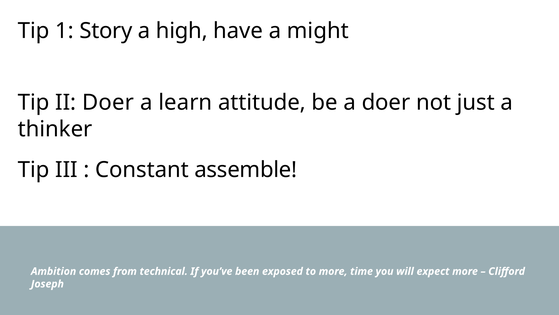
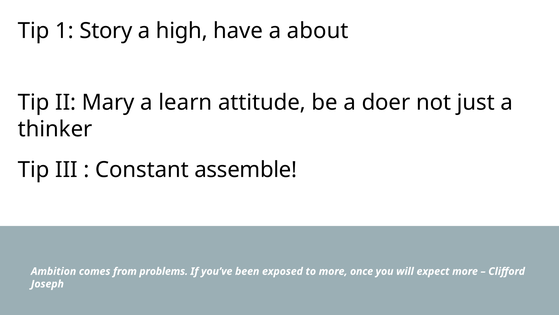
might: might -> about
II Doer: Doer -> Mary
technical: technical -> problems
time: time -> once
